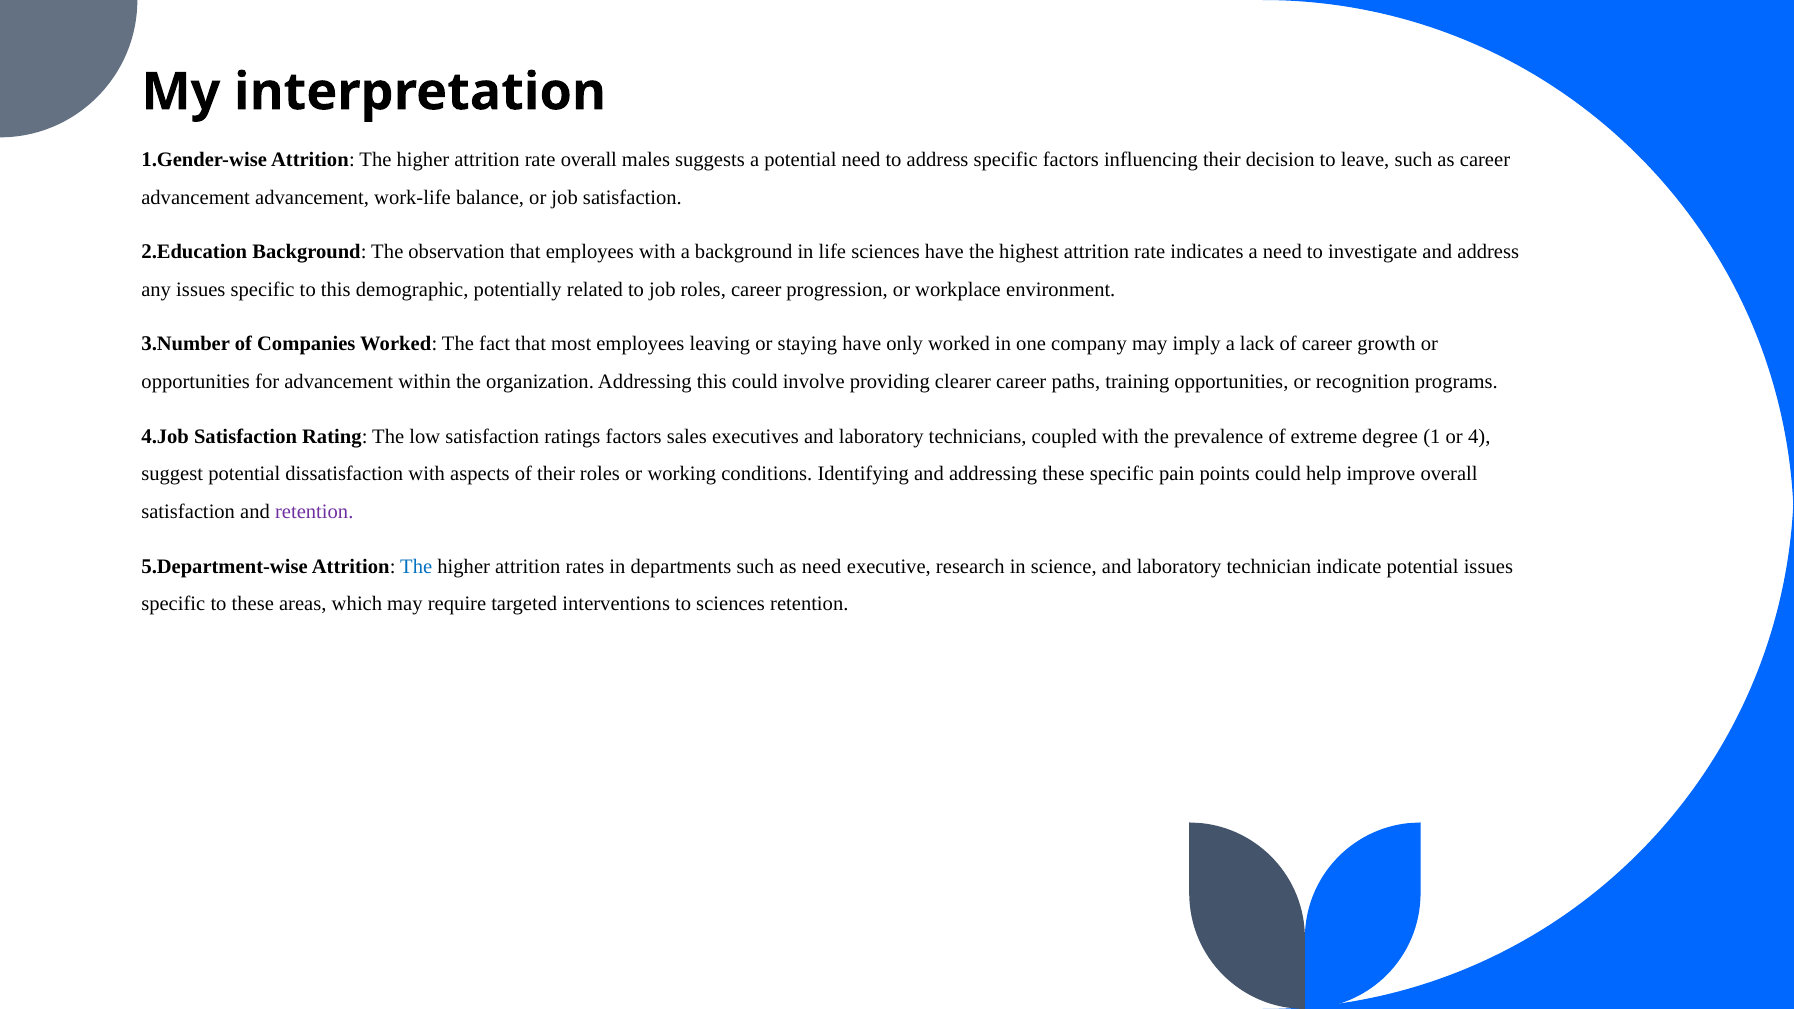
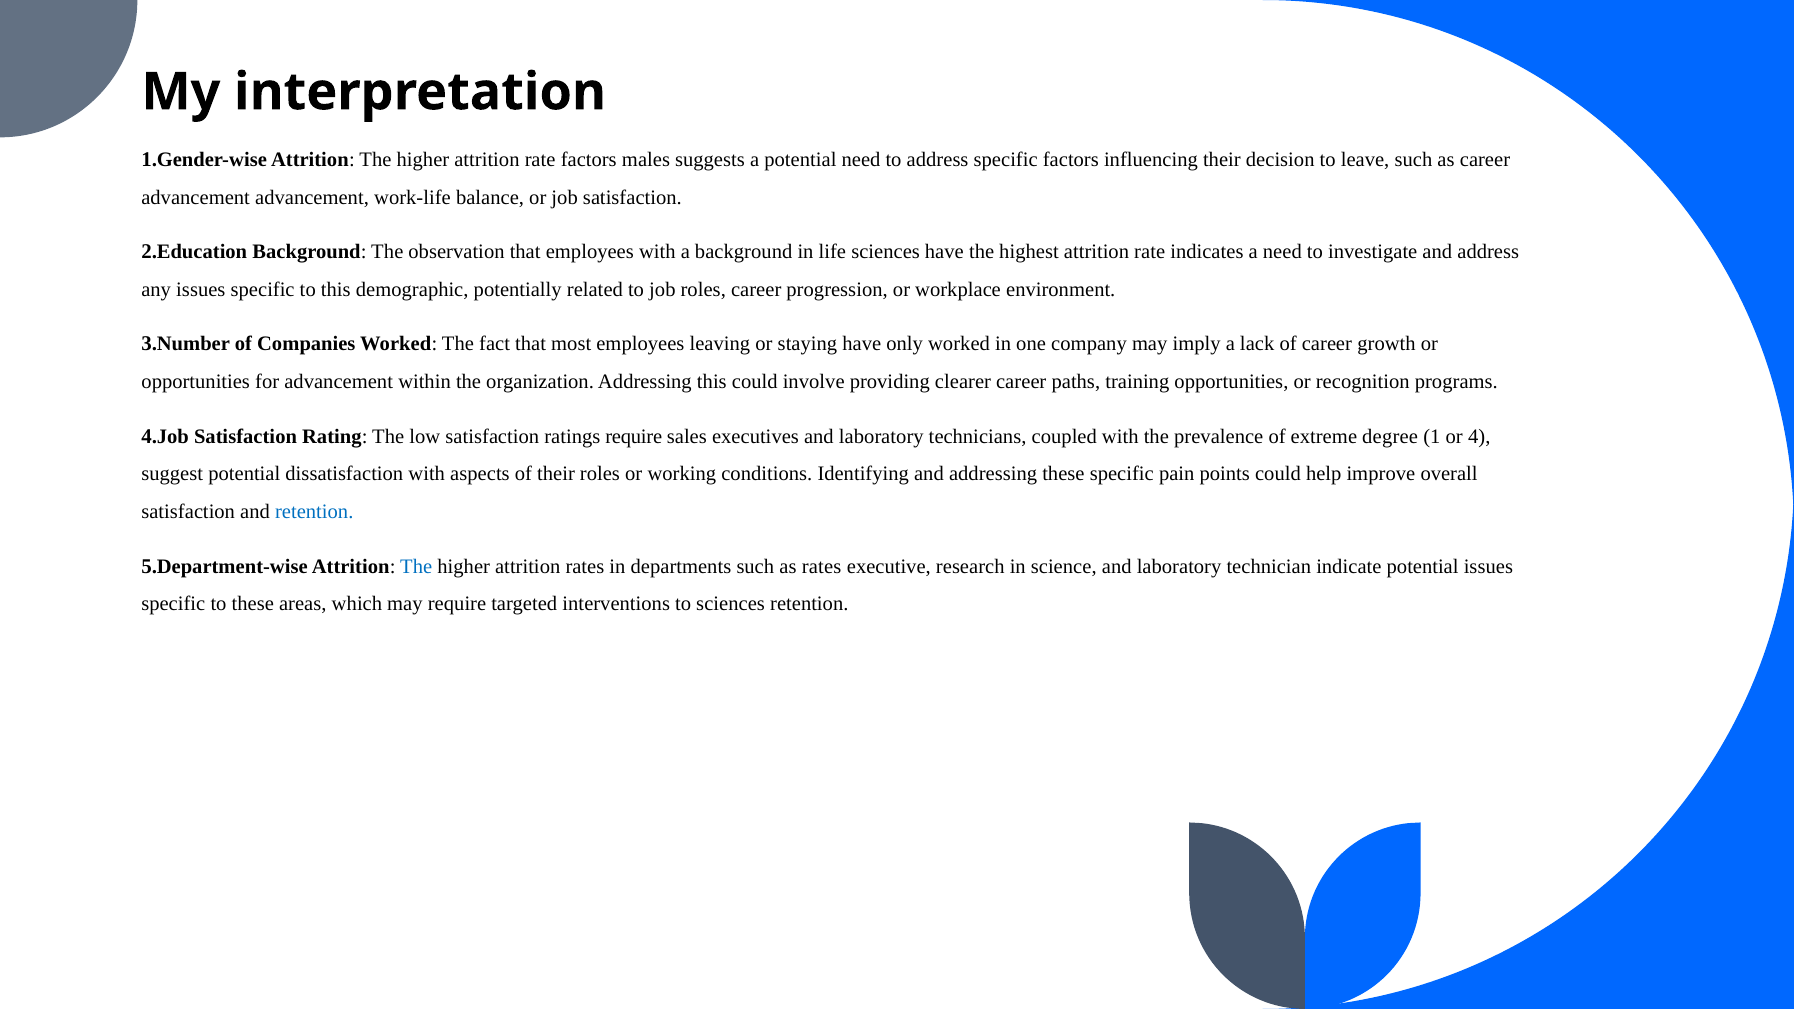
rate overall: overall -> factors
ratings factors: factors -> require
retention at (314, 512) colour: purple -> blue
as need: need -> rates
